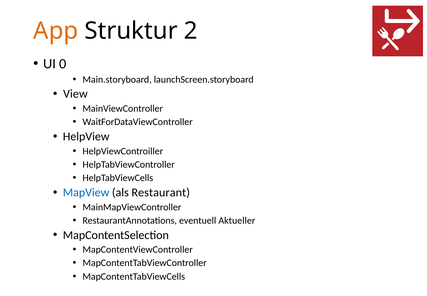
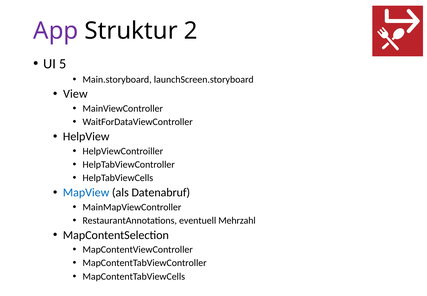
App colour: orange -> purple
0: 0 -> 5
Restaurant: Restaurant -> Datenabruf
Aktueller: Aktueller -> Mehrzahl
